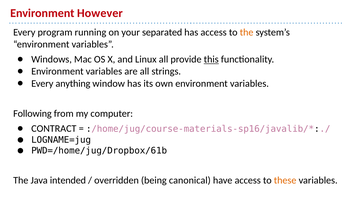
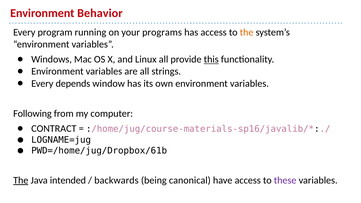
However: However -> Behavior
separated: separated -> programs
anything: anything -> depends
The at (21, 180) underline: none -> present
overridden: overridden -> backwards
these colour: orange -> purple
